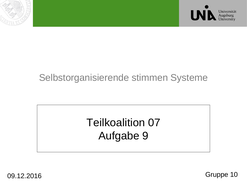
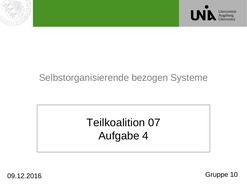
stimmen: stimmen -> bezogen
9: 9 -> 4
